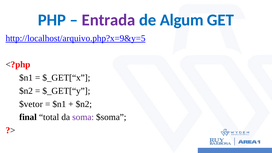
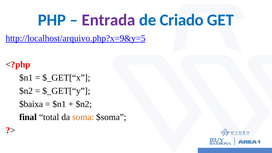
Algum: Algum -> Criado
$vetor: $vetor -> $baixa
soma colour: purple -> orange
